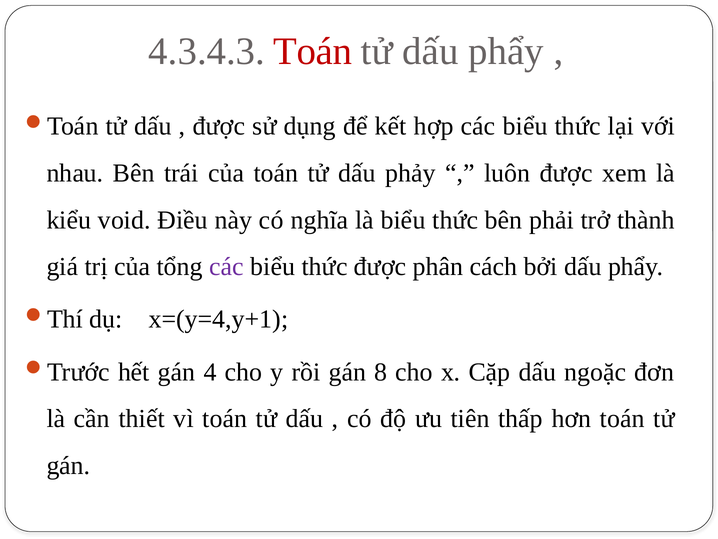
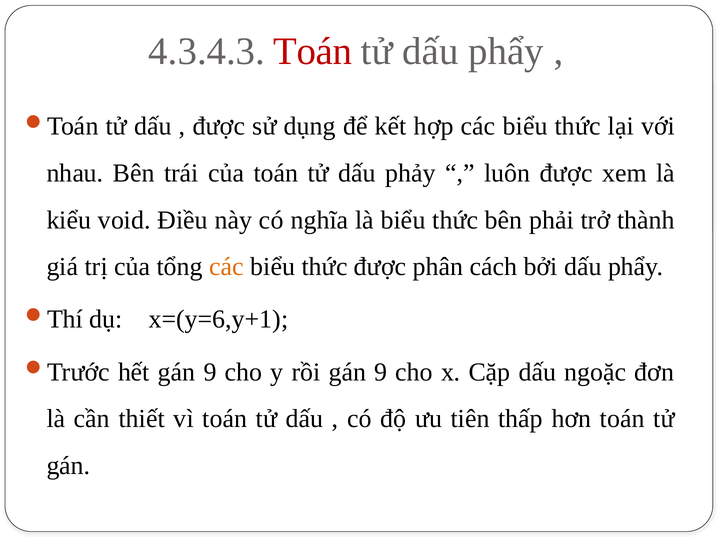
các at (227, 267) colour: purple -> orange
x=(y=4,y+1: x=(y=4,y+1 -> x=(y=6,y+1
hết gán 4: 4 -> 9
rồi gán 8: 8 -> 9
